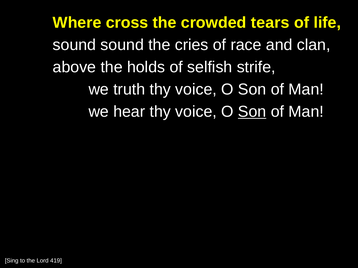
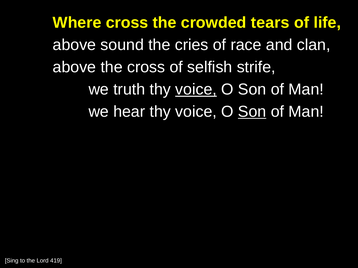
sound at (74, 45): sound -> above
the holds: holds -> cross
voice at (196, 89) underline: none -> present
